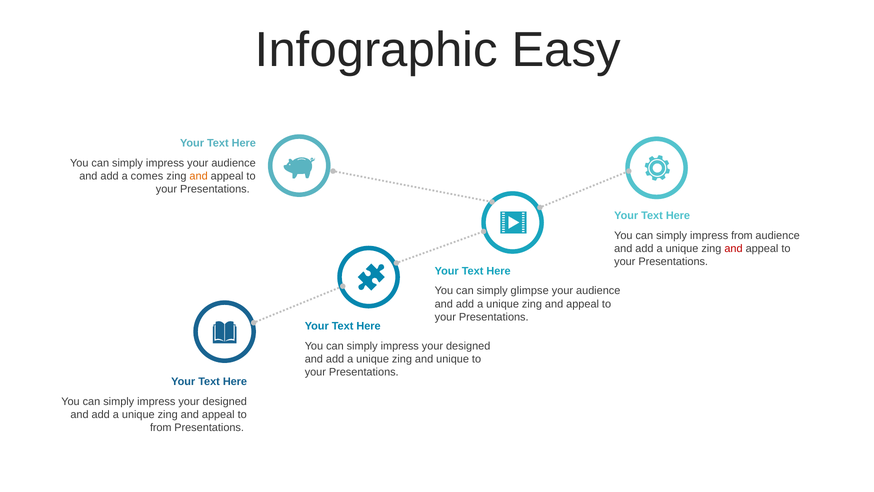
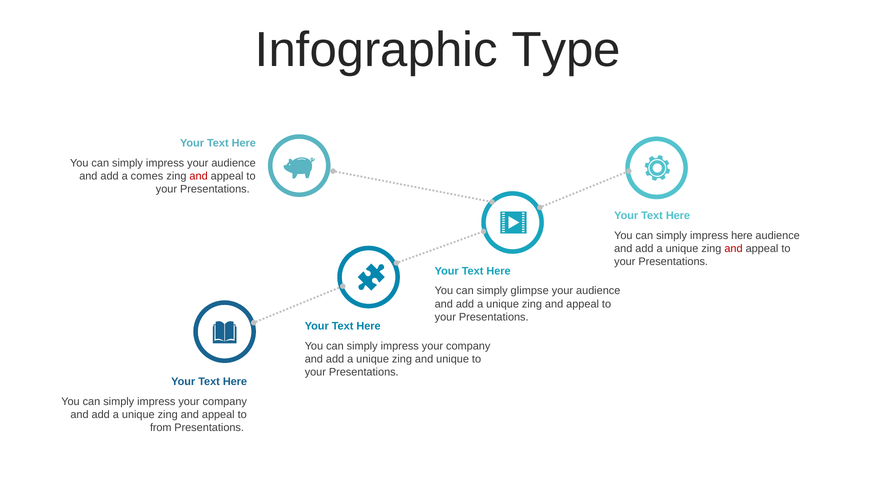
Easy: Easy -> Type
and at (199, 176) colour: orange -> red
impress from: from -> here
designed at (468, 346): designed -> company
designed at (225, 401): designed -> company
